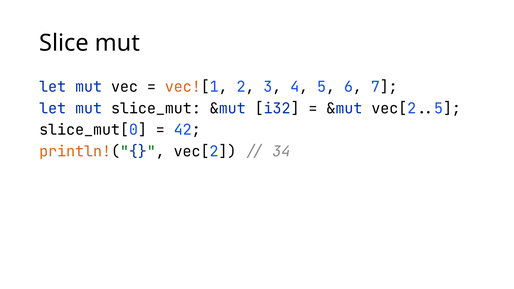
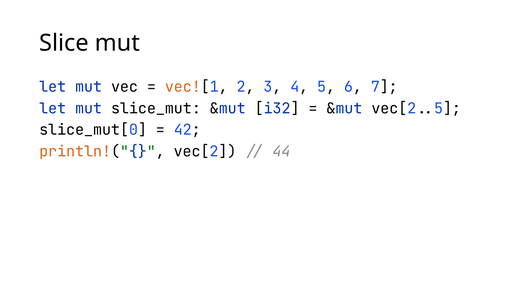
34: 34 -> 44
